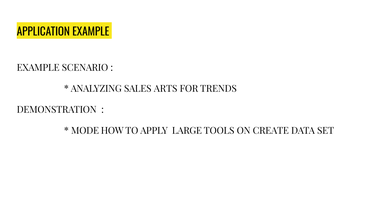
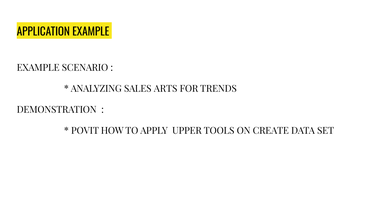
MODE: MODE -> POVIT
LARGE: LARGE -> UPPER
